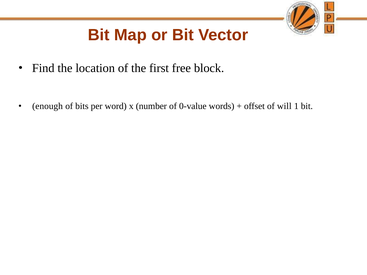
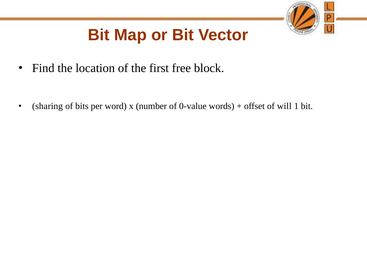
enough: enough -> sharing
